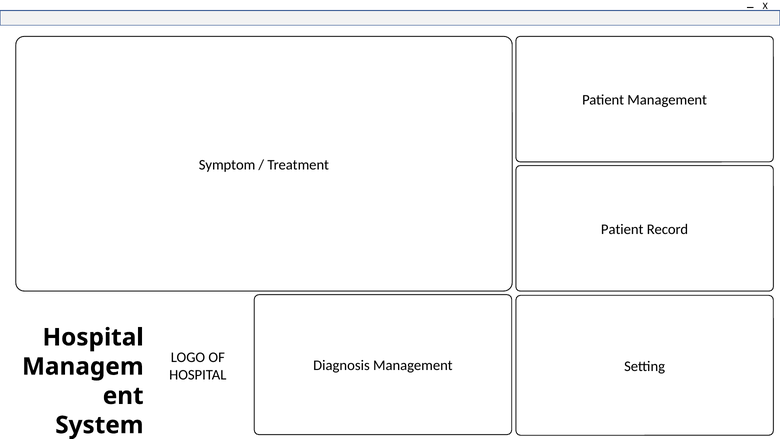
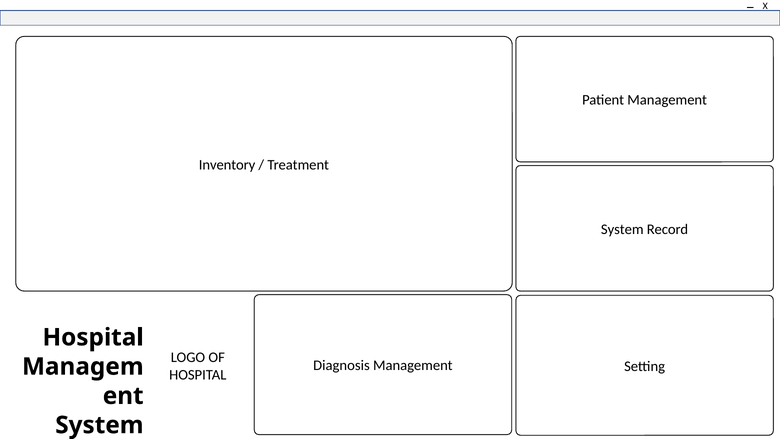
Symptom: Symptom -> Inventory
Patient at (622, 229): Patient -> System
